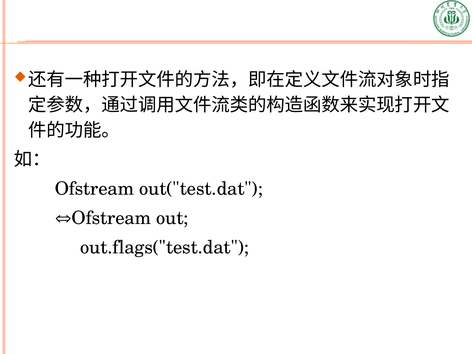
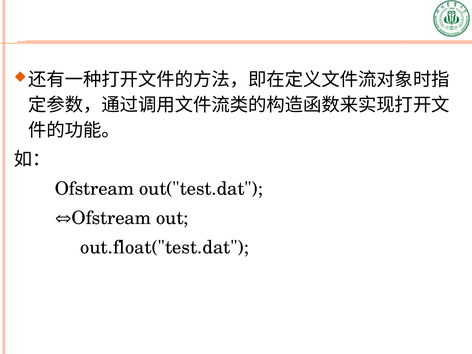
out.flags("test.dat: out.flags("test.dat -> out.float("test.dat
